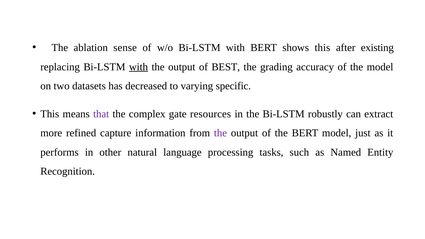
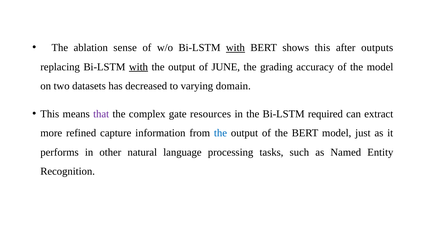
with at (235, 48) underline: none -> present
existing: existing -> outputs
BEST: BEST -> JUNE
specific: specific -> domain
robustly: robustly -> required
the at (220, 133) colour: purple -> blue
